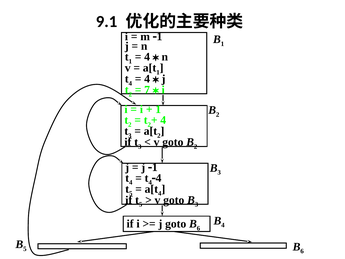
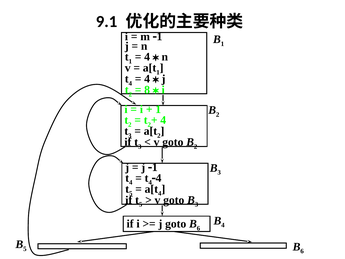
7: 7 -> 8
